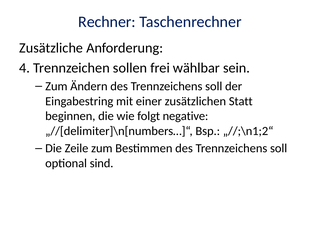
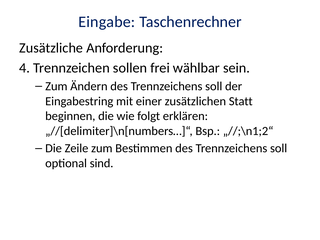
Rechner: Rechner -> Eingabe
negative: negative -> erklären
